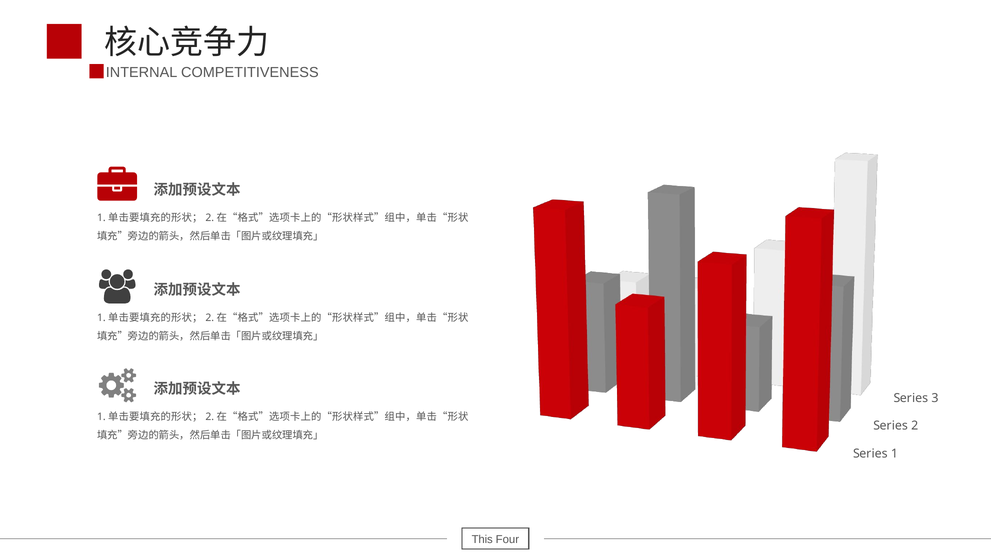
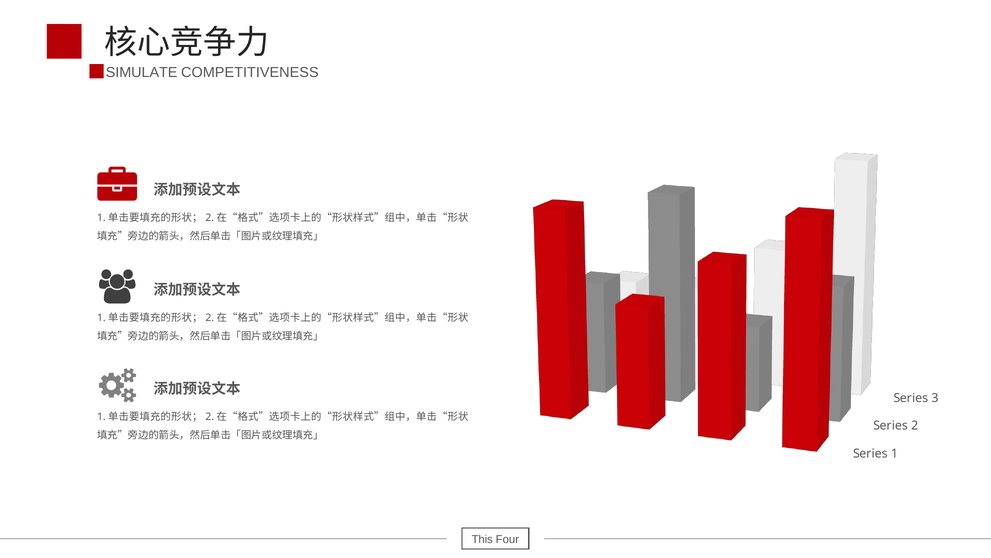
INTERNAL: INTERNAL -> SIMULATE
